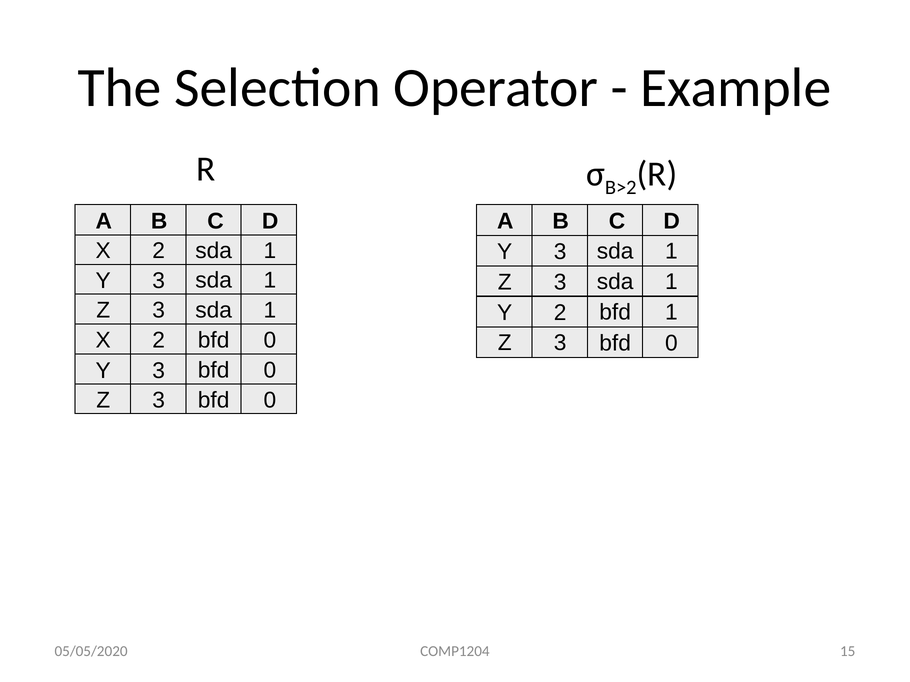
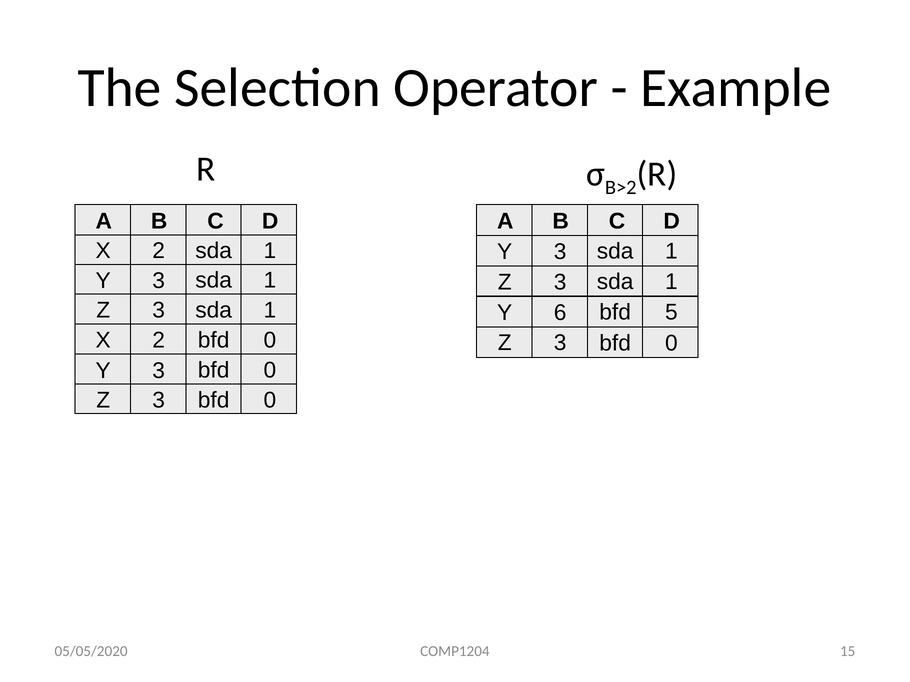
Y 2: 2 -> 6
bfd 1: 1 -> 5
